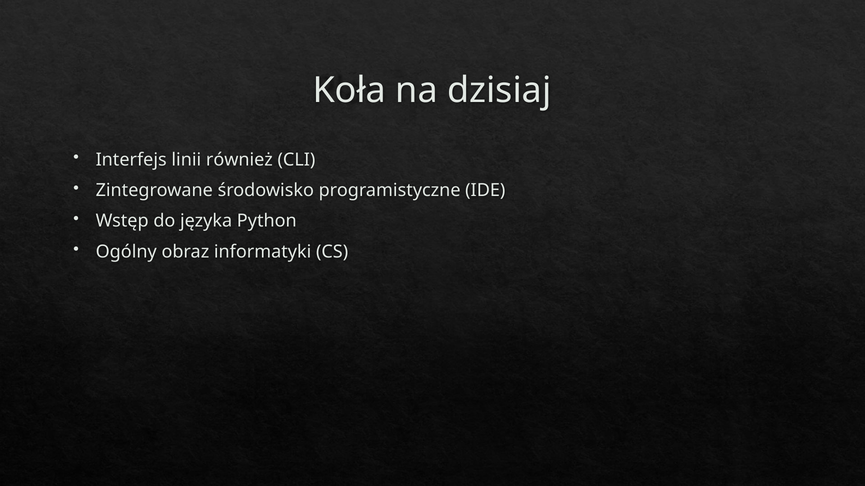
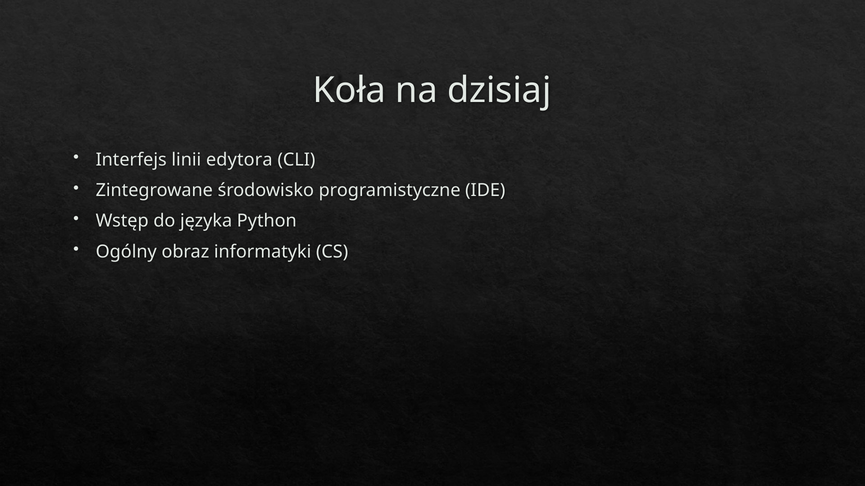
również: również -> edytora
